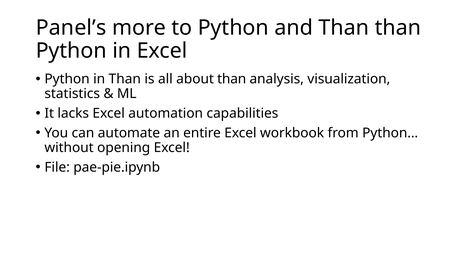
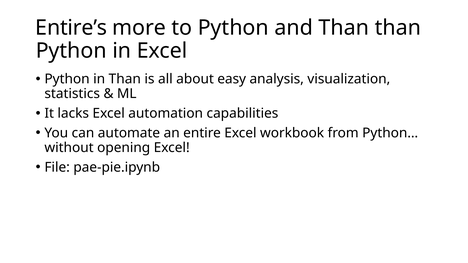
Panel’s: Panel’s -> Entire’s
about than: than -> easy
